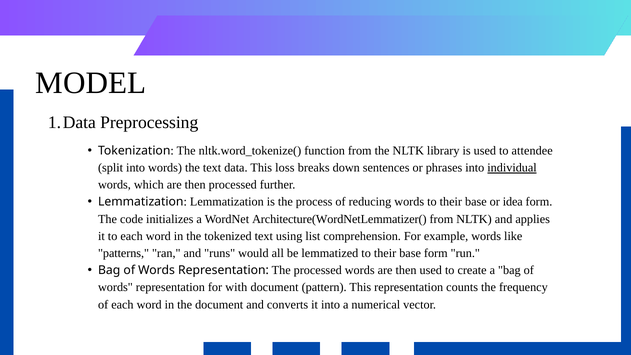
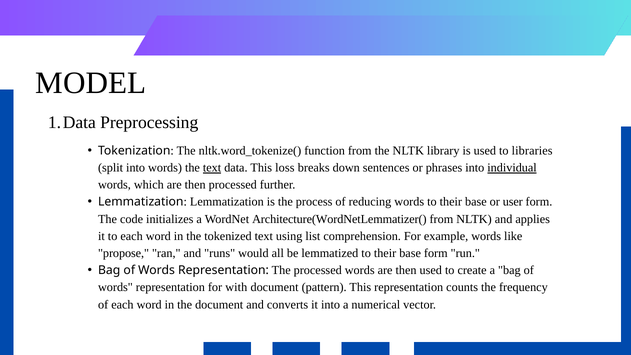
attendee: attendee -> libraries
text at (212, 168) underline: none -> present
idea: idea -> user
patterns: patterns -> propose
